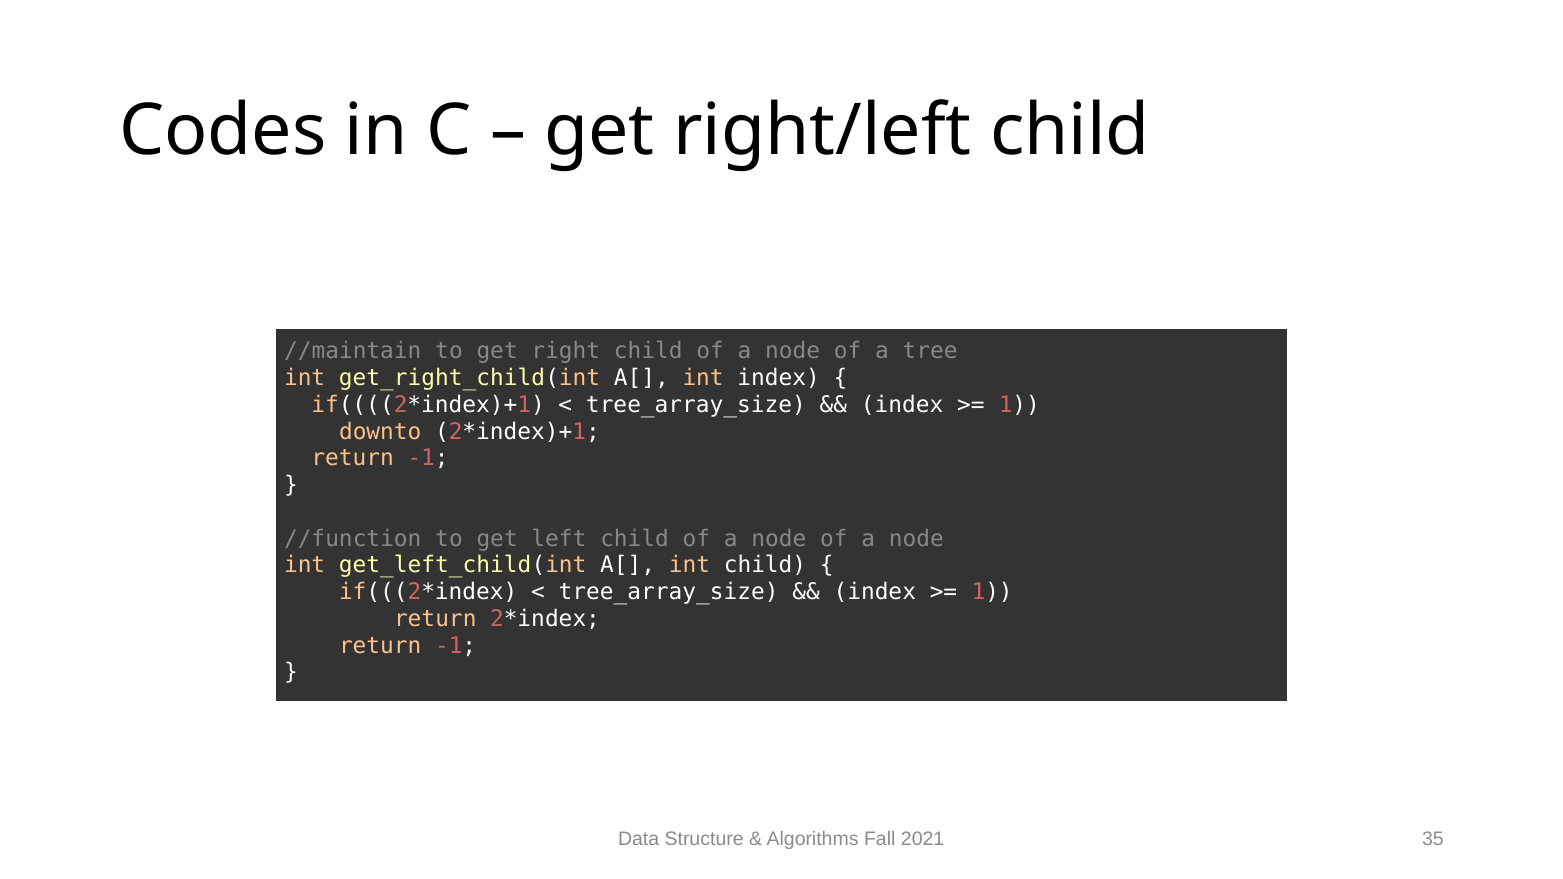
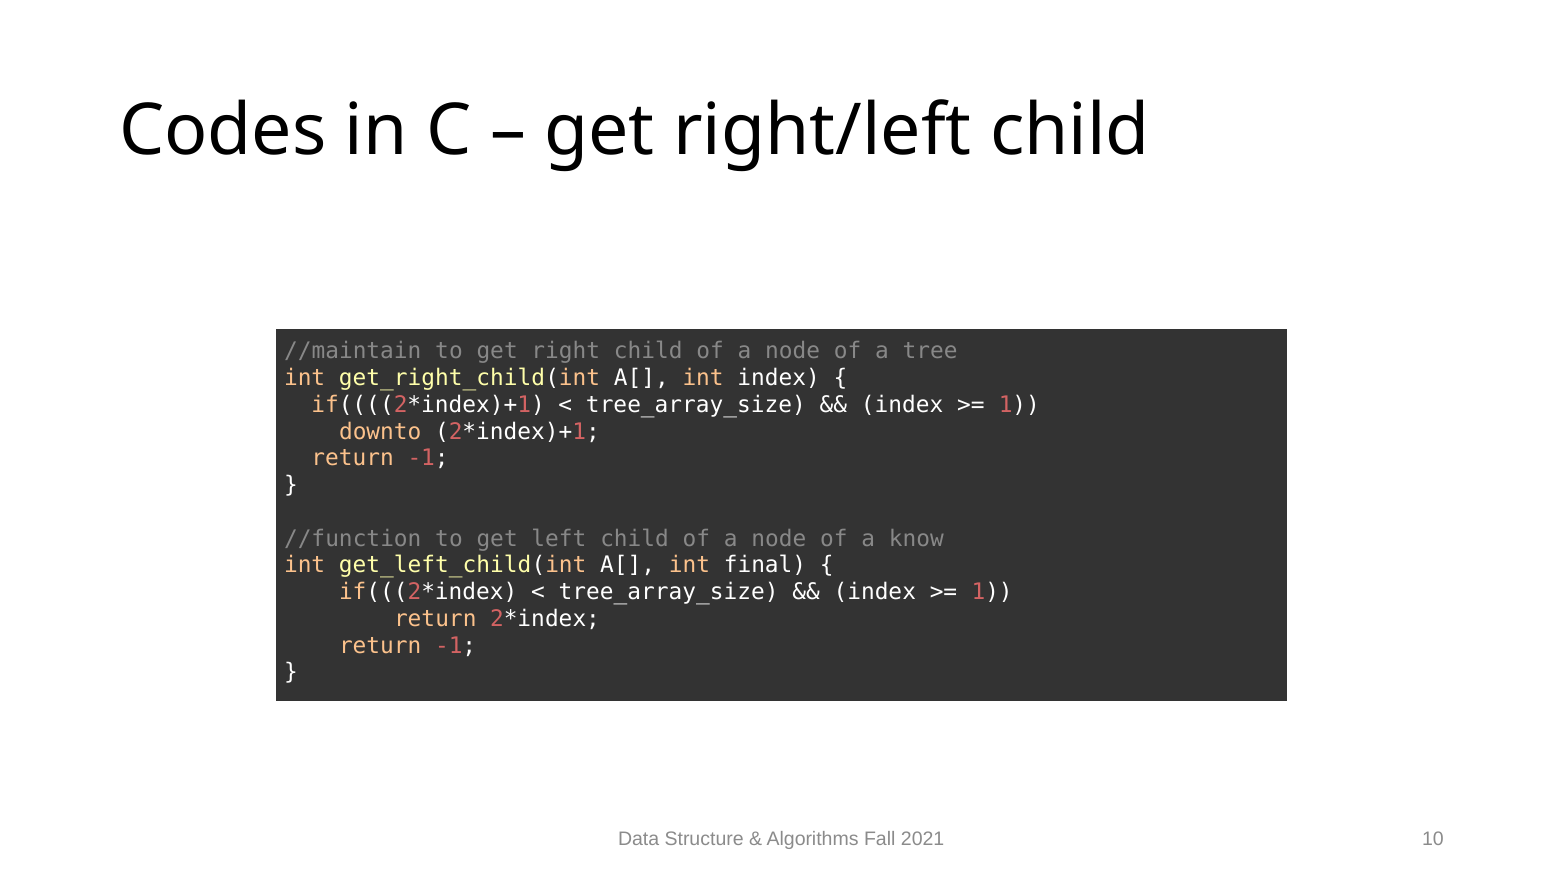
node of a node: node -> know
int child: child -> final
35: 35 -> 10
